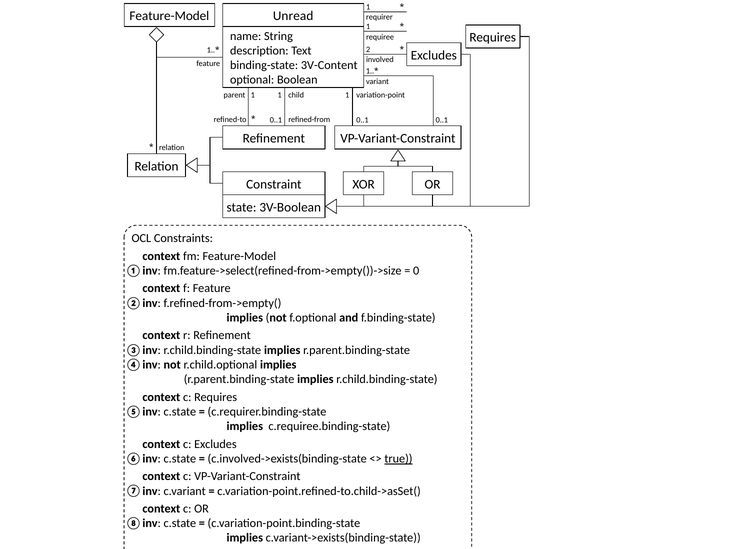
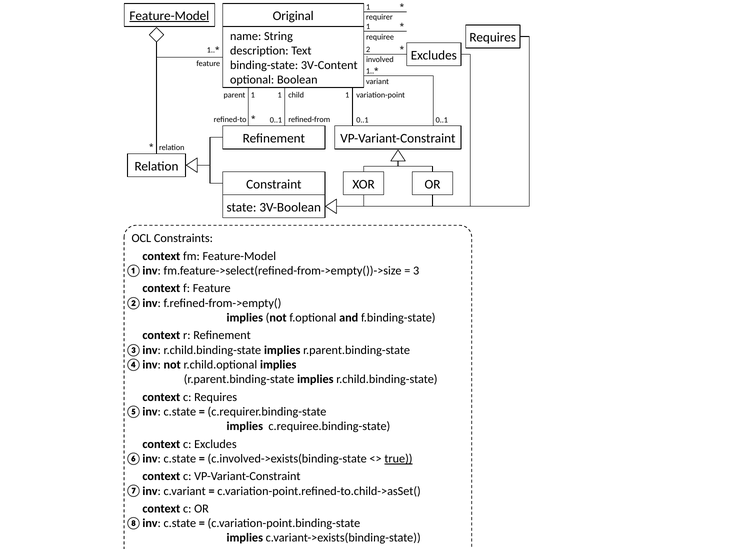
Feature-Model at (169, 16) underline: none -> present
Unread: Unread -> Original
0: 0 -> 3
